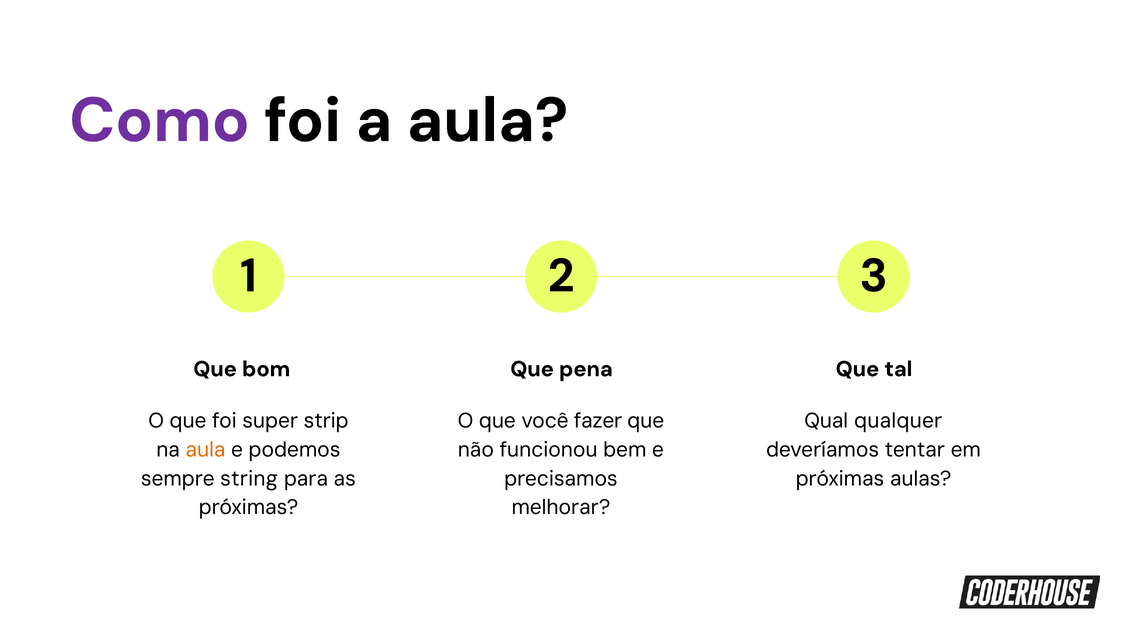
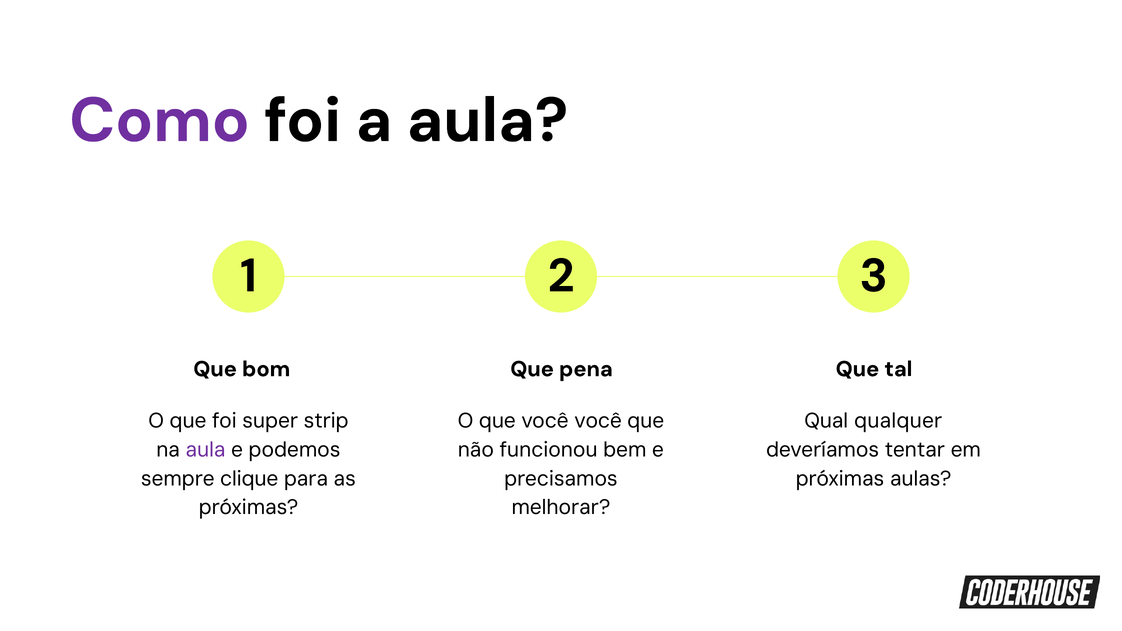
você fazer: fazer -> você
aula at (206, 450) colour: orange -> purple
string: string -> clique
